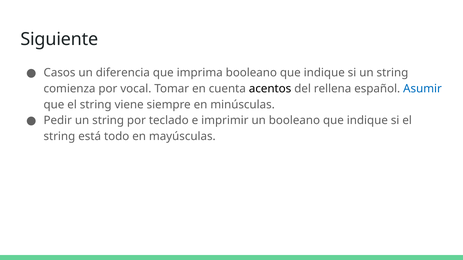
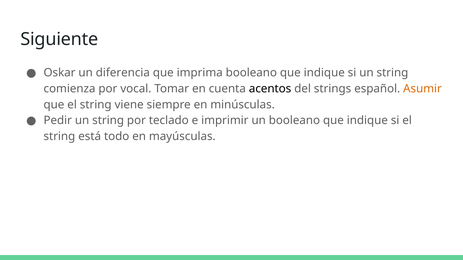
Casos: Casos -> Oskar
rellena: rellena -> strings
Asumir colour: blue -> orange
